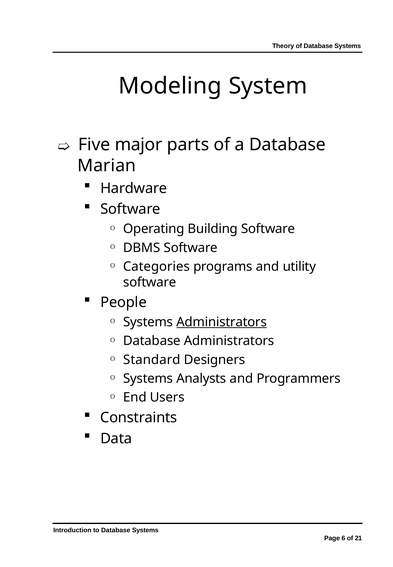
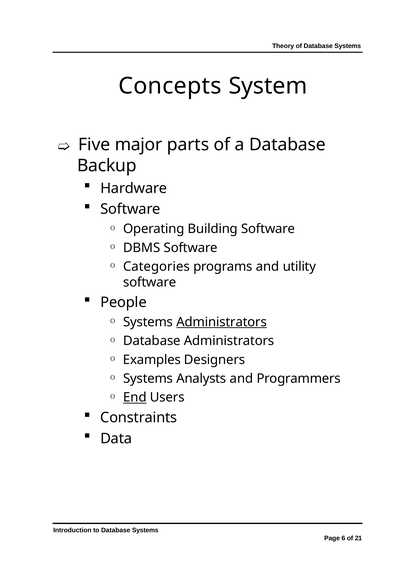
Modeling: Modeling -> Concepts
Marian: Marian -> Backup
Standard: Standard -> Examples
End underline: none -> present
